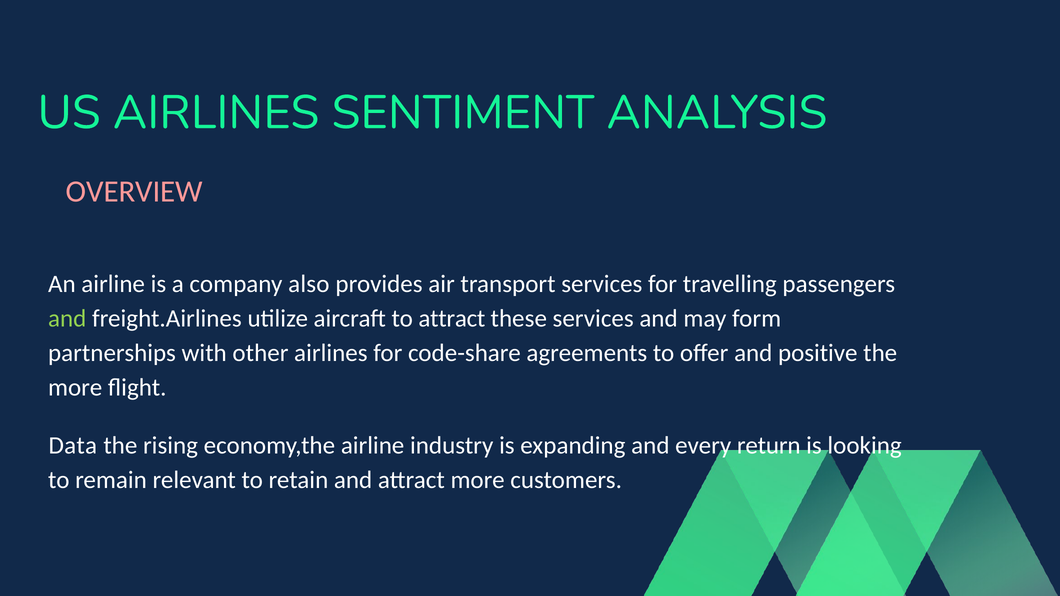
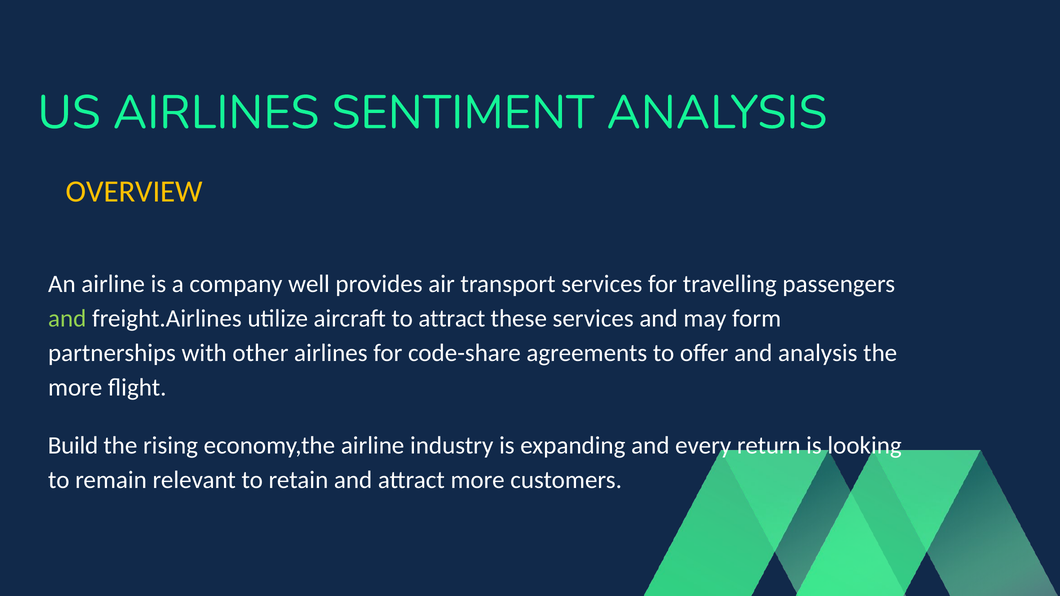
OVERVIEW colour: pink -> yellow
also: also -> well
and positive: positive -> analysis
Data: Data -> Build
